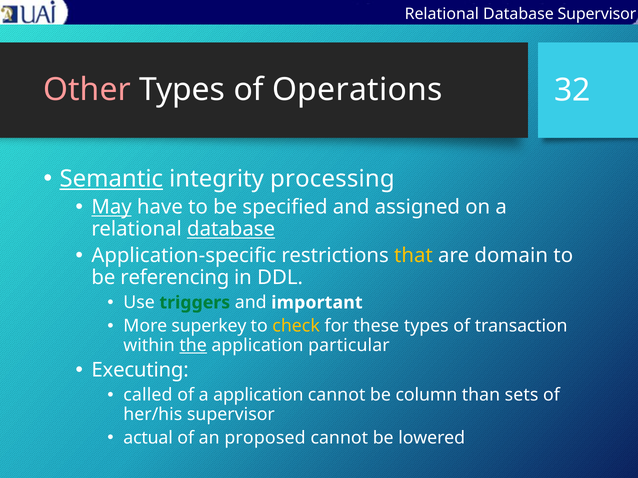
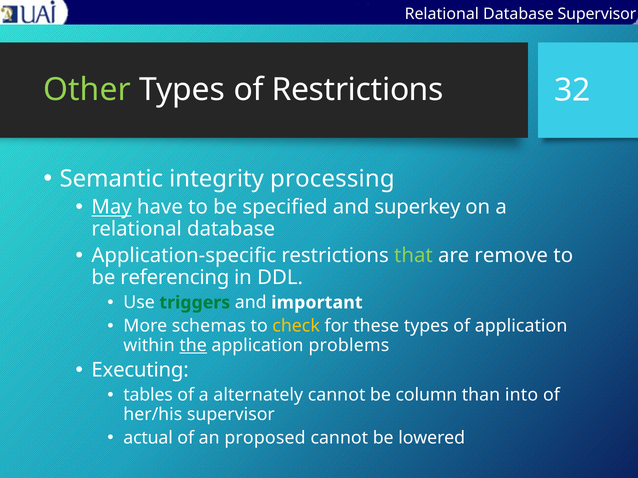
Other colour: pink -> light green
of Operations: Operations -> Restrictions
Semantic underline: present -> none
assigned: assigned -> superkey
database at (231, 229) underline: present -> none
that colour: yellow -> light green
domain: domain -> remove
superkey: superkey -> schemas
of transaction: transaction -> application
particular: particular -> problems
called: called -> tables
a application: application -> alternately
sets: sets -> into
